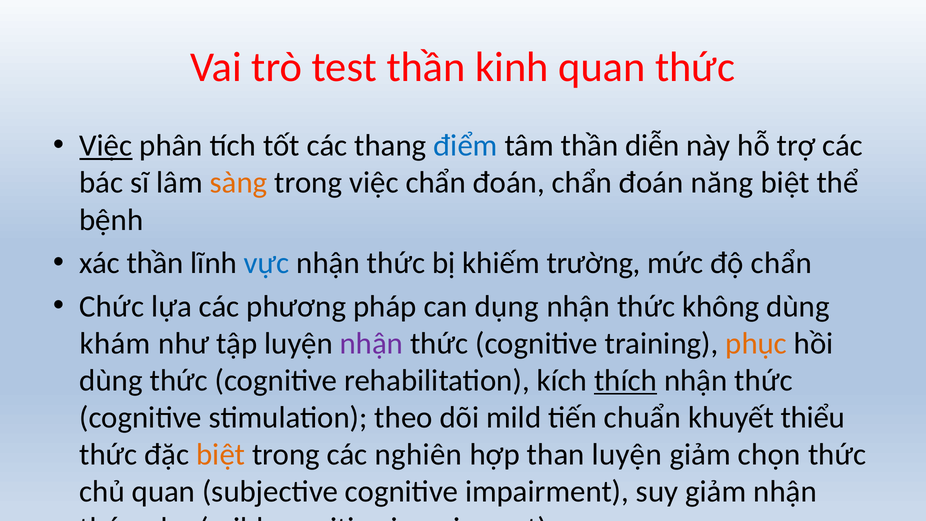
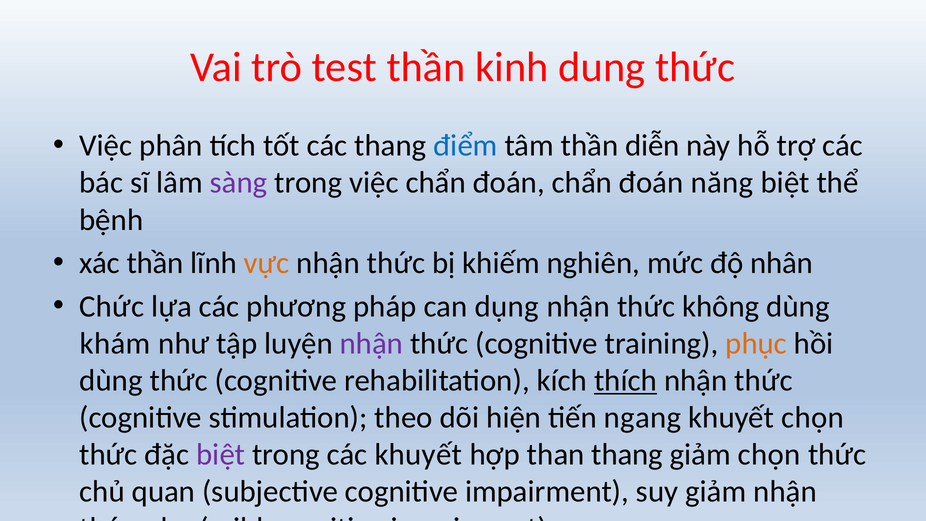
kinh quan: quan -> dung
Việc at (106, 146) underline: present -> none
sàng colour: orange -> purple
vực colour: blue -> orange
trường: trường -> nghiên
độ chẩn: chẩn -> nhân
dõi mild: mild -> hiện
chuẩn: chuẩn -> ngang
khuyết thiểu: thiểu -> chọn
biệt at (221, 454) colour: orange -> purple
các nghiên: nghiên -> khuyết
than luyện: luyện -> thang
